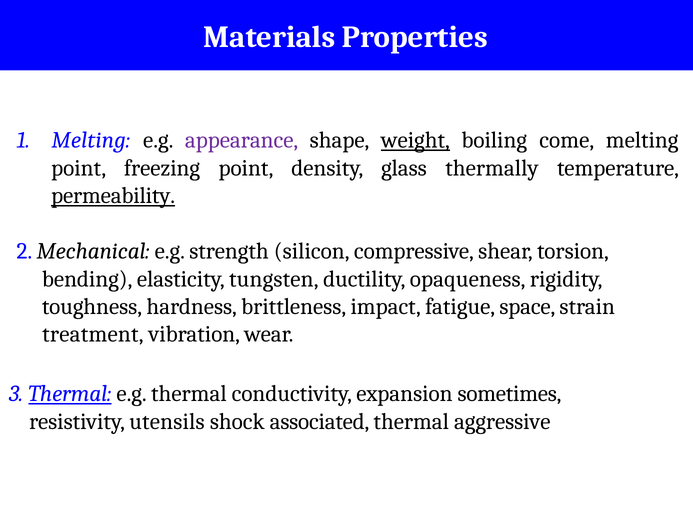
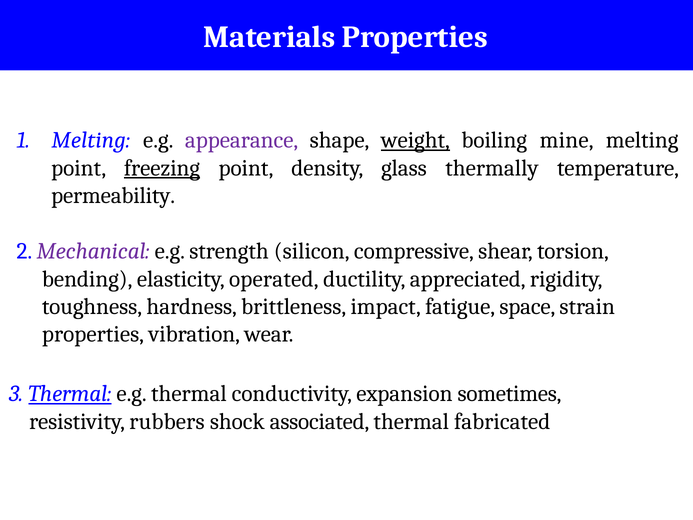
come: come -> mine
freezing underline: none -> present
permeability underline: present -> none
Mechanical colour: black -> purple
tungsten: tungsten -> operated
opaqueness: opaqueness -> appreciated
treatment at (93, 334): treatment -> properties
utensils: utensils -> rubbers
aggressive: aggressive -> fabricated
